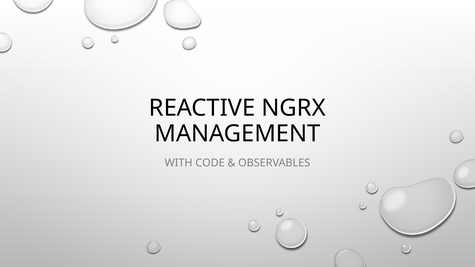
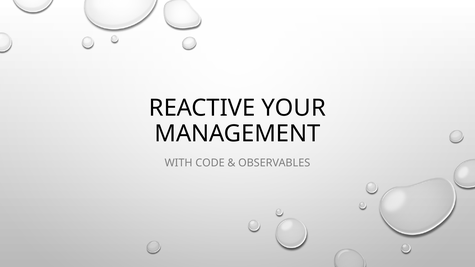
NGRX: NGRX -> YOUR
